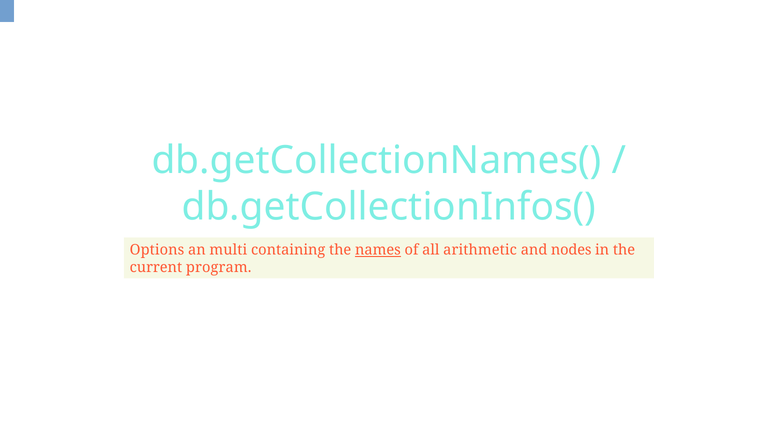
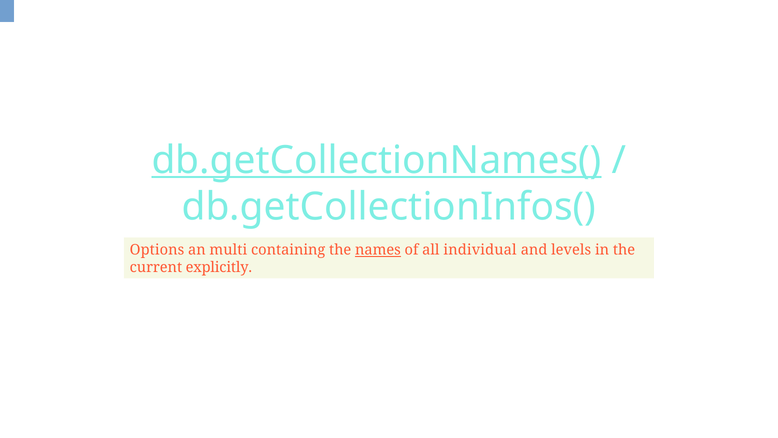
db.getCollectionNames( underline: none -> present
arithmetic: arithmetic -> individual
nodes: nodes -> levels
program: program -> explicitly
